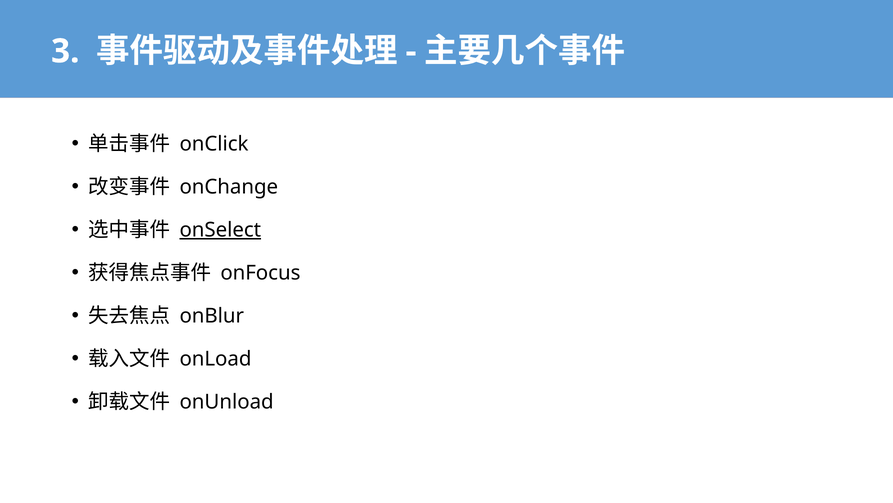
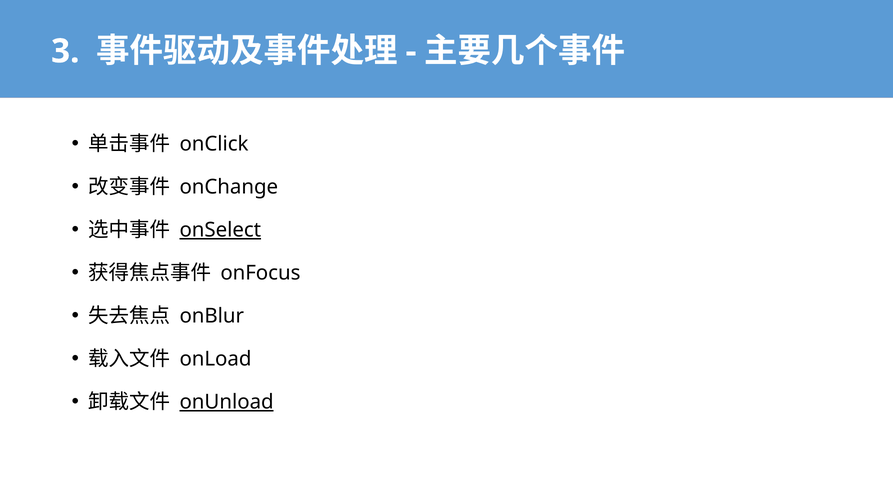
onUnload underline: none -> present
